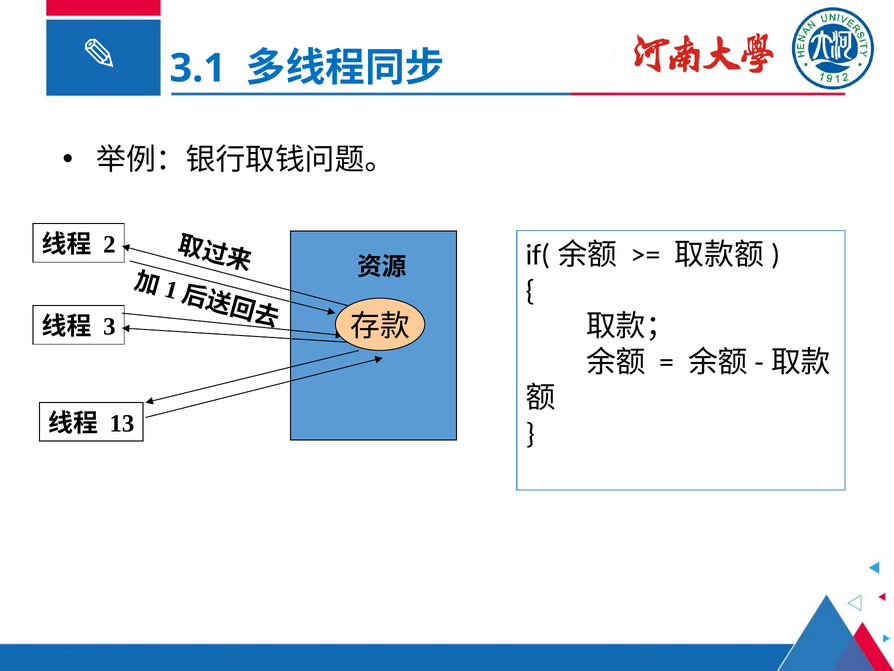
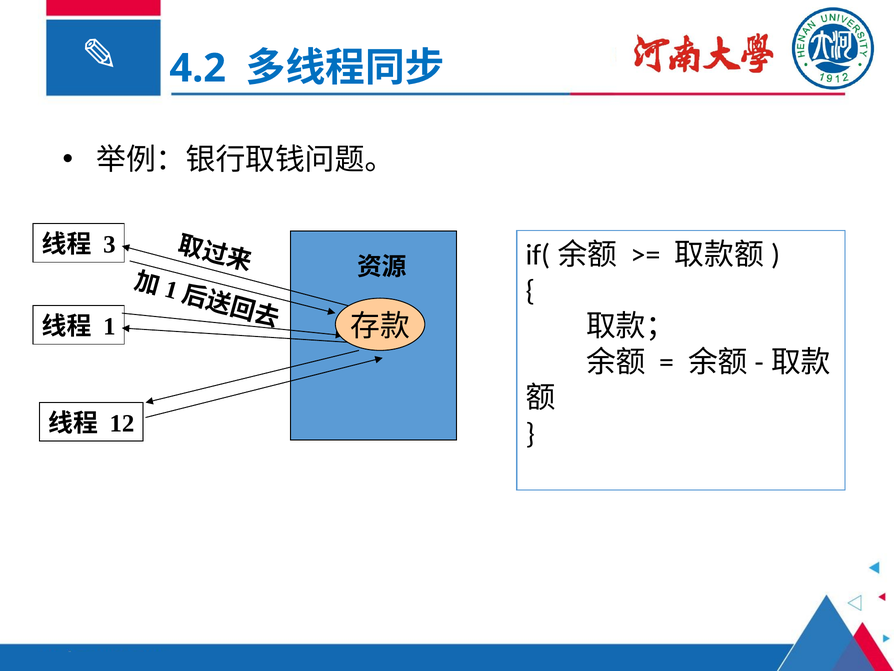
3.1: 3.1 -> 4.2
2: 2 -> 3
3 at (109, 326): 3 -> 1
13: 13 -> 12
